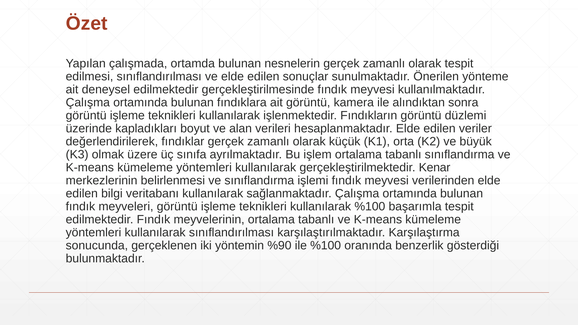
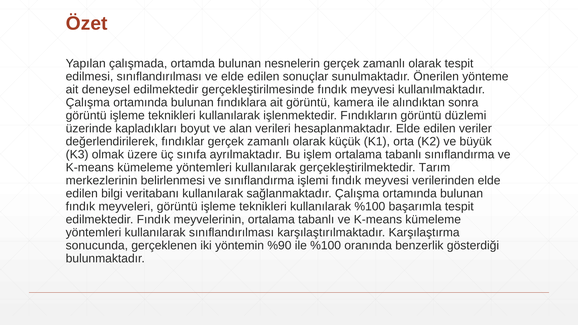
Kenar: Kenar -> Tarım
